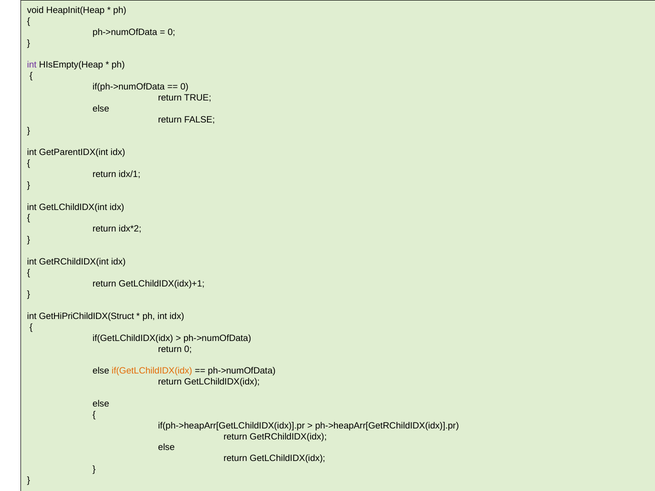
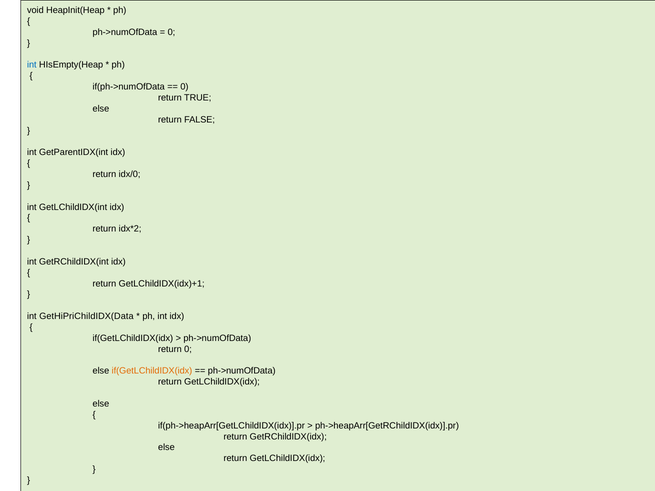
int at (32, 65) colour: purple -> blue
idx/1: idx/1 -> idx/0
GetHiPriChildIDX(Struct: GetHiPriChildIDX(Struct -> GetHiPriChildIDX(Data
